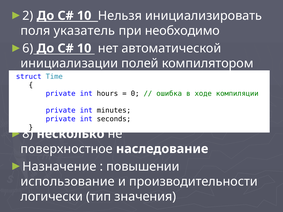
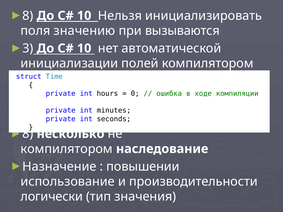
2 at (28, 16): 2 -> 8
указатель: указатель -> значению
необходимо: необходимо -> вызываются
6: 6 -> 3
поверхностное at (67, 149): поверхностное -> компилятором
